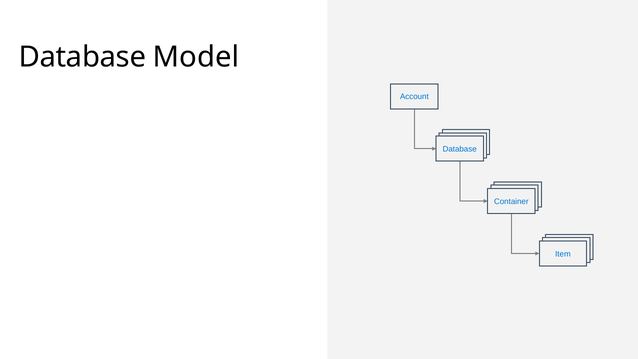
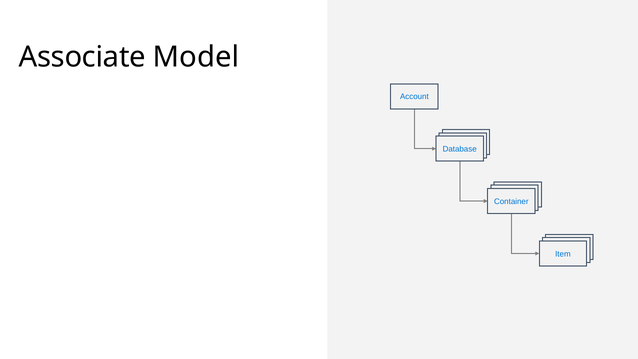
Database at (82, 57): Database -> Associate
